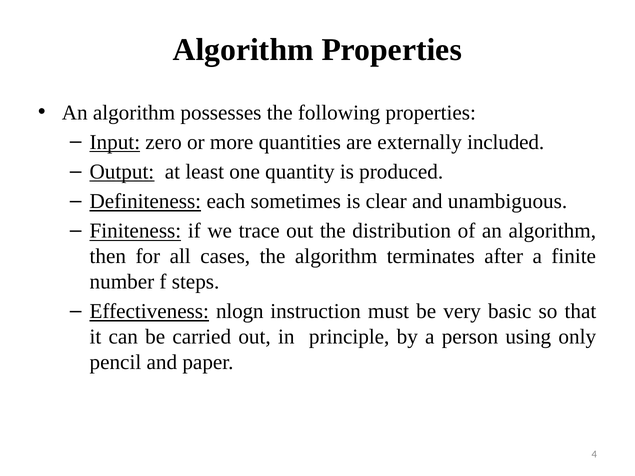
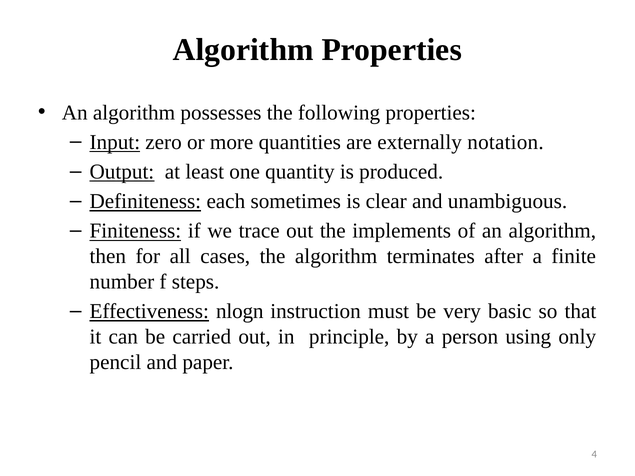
included: included -> notation
distribution: distribution -> implements
